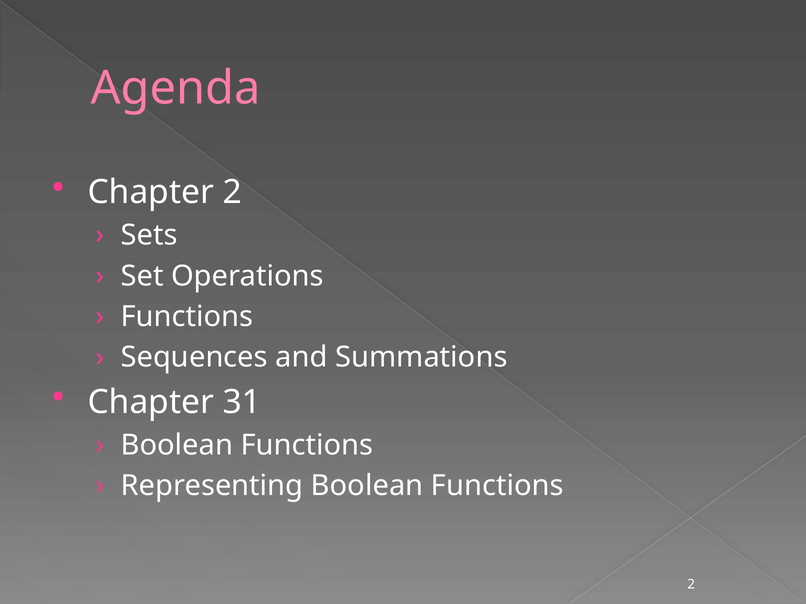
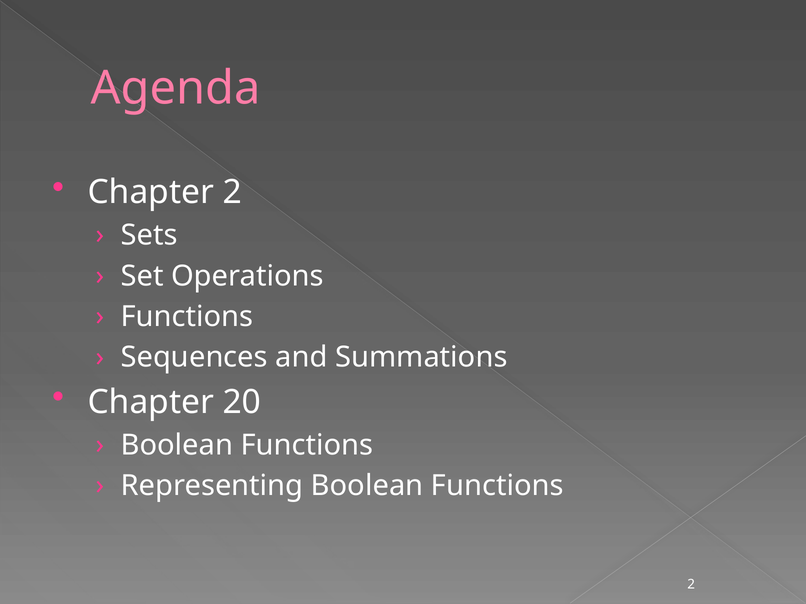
31: 31 -> 20
